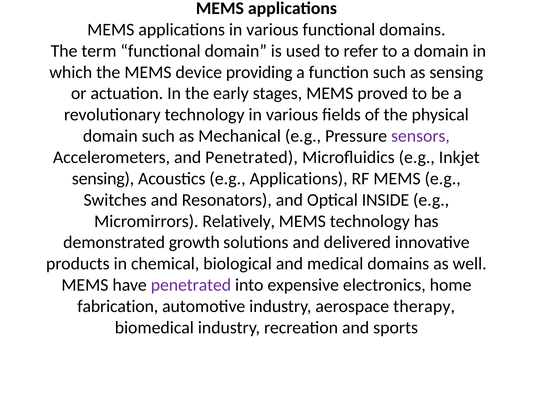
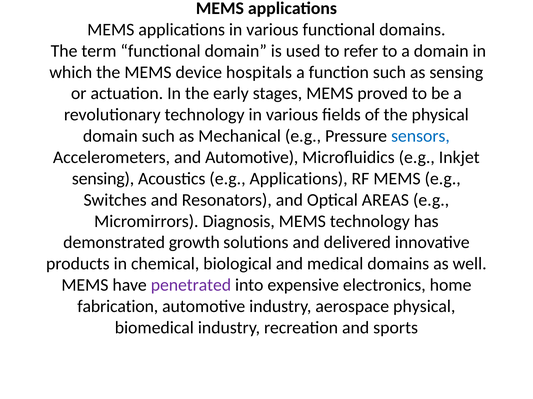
providing: providing -> hospitals
sensors colour: purple -> blue
and Penetrated: Penetrated -> Automotive
INSIDE: INSIDE -> AREAS
Relatively: Relatively -> Diagnosis
aerospace therapy: therapy -> physical
